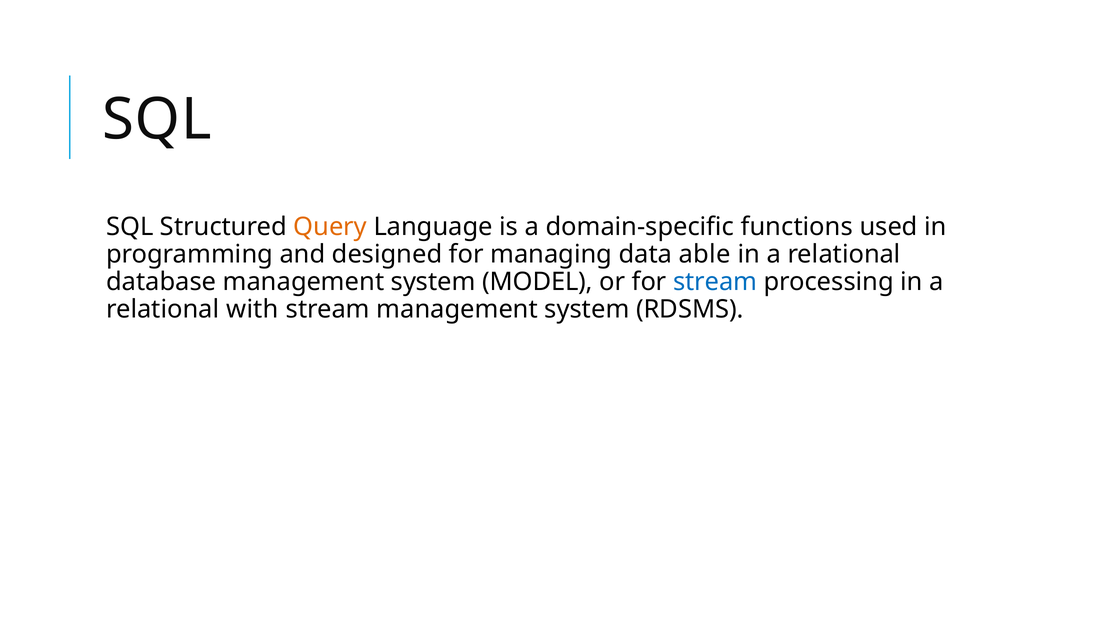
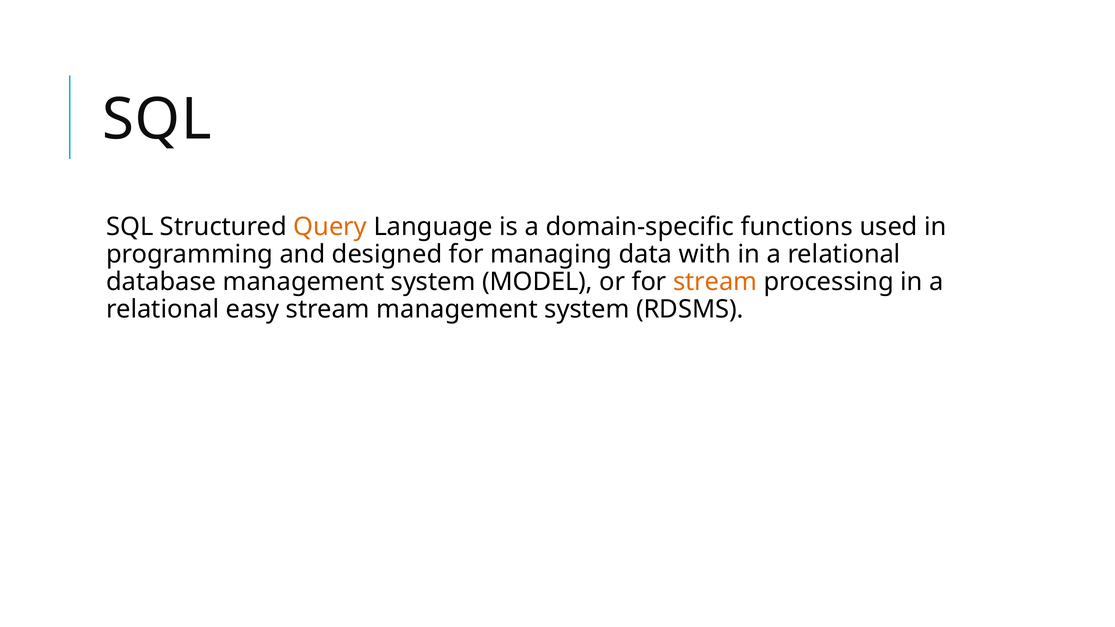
able: able -> with
stream at (715, 282) colour: blue -> orange
with: with -> easy
